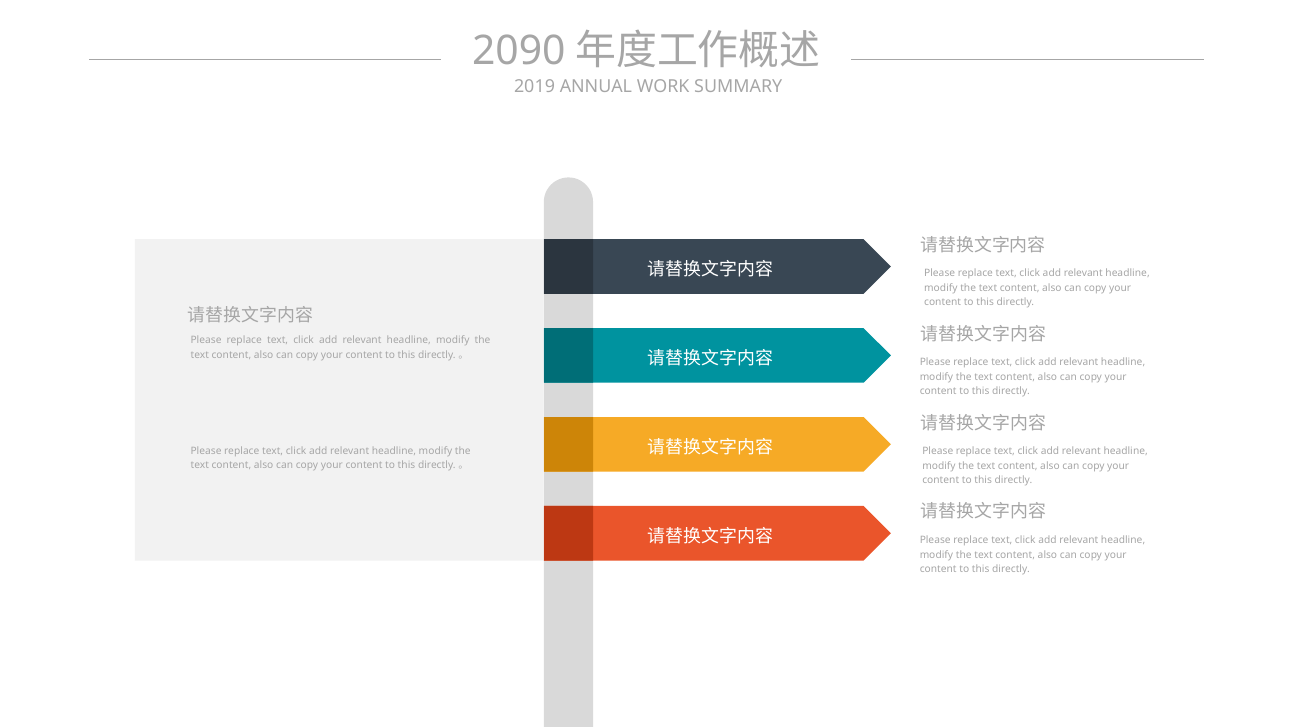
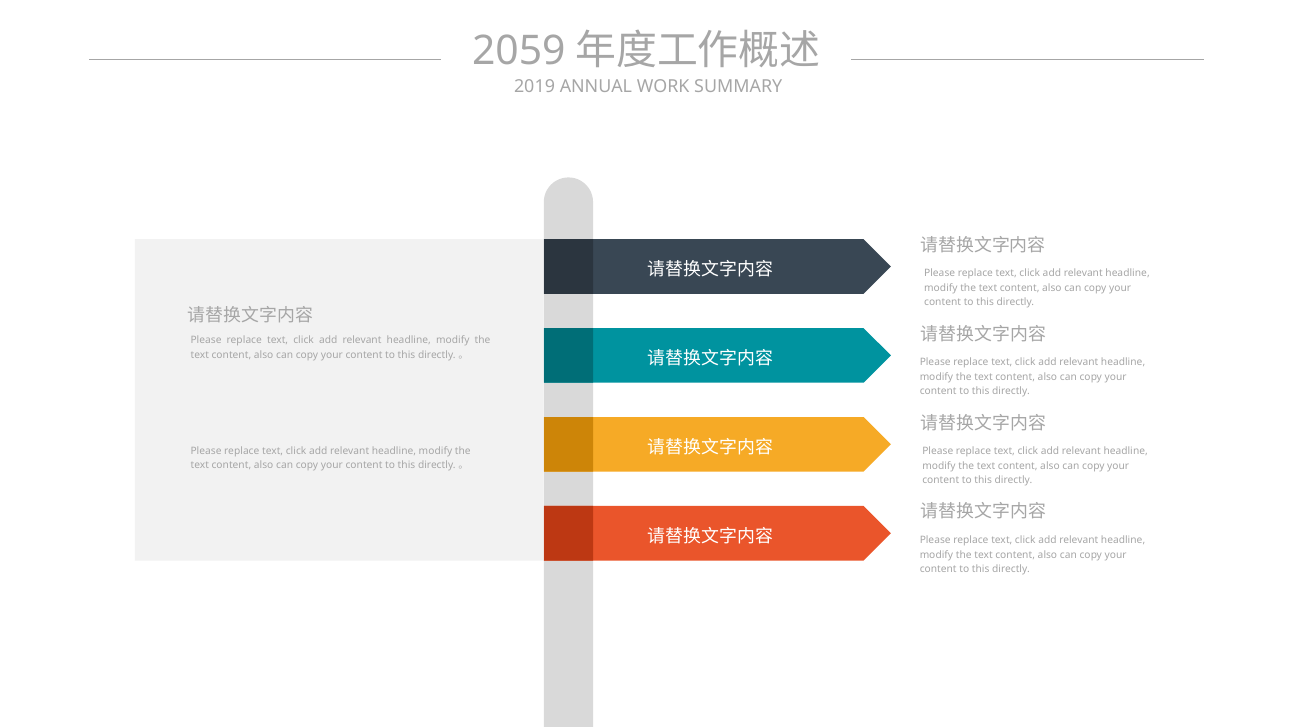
2090: 2090 -> 2059
